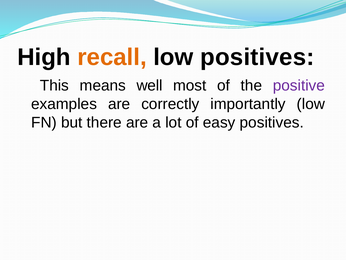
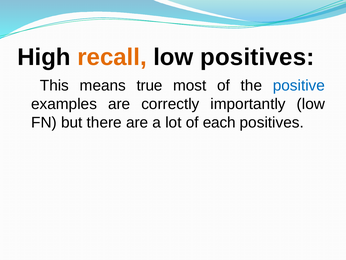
well: well -> true
positive colour: purple -> blue
easy: easy -> each
